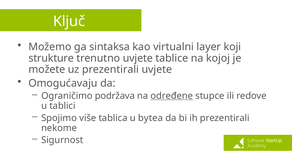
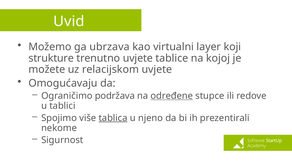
Ključ: Ključ -> Uvid
sintaksa: sintaksa -> ubrzava
uz prezentirali: prezentirali -> relacijskom
tablica underline: none -> present
bytea: bytea -> njeno
